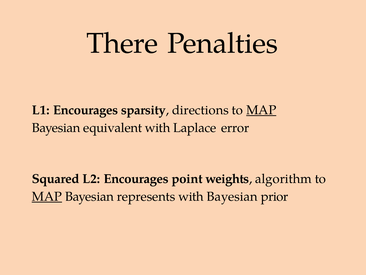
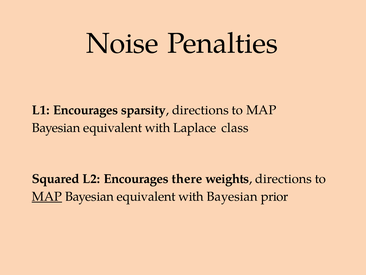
There: There -> Noise
MAP at (261, 110) underline: present -> none
error: error -> class
point: point -> there
weights algorithm: algorithm -> directions
represents at (146, 196): represents -> equivalent
